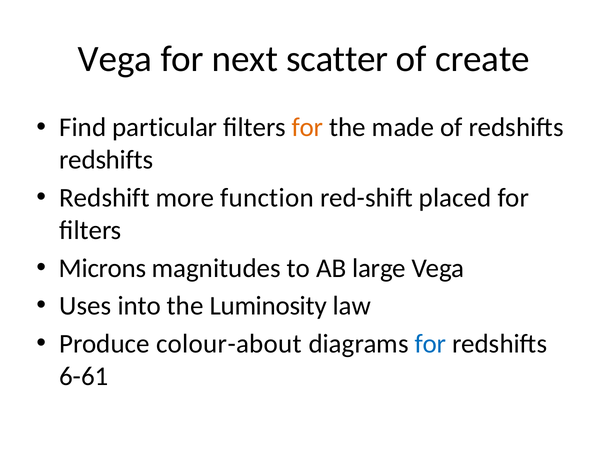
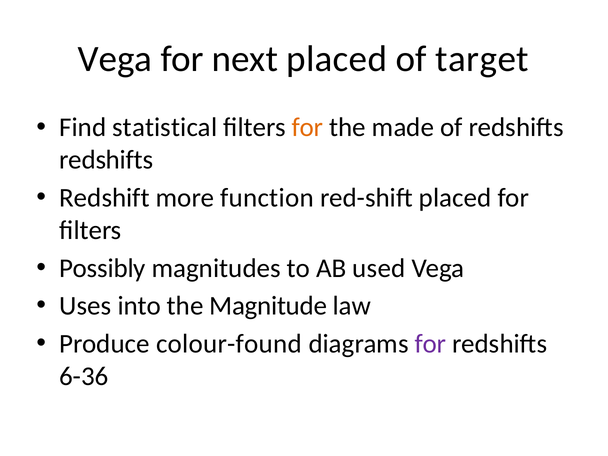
next scatter: scatter -> placed
create: create -> target
particular: particular -> statistical
Microns: Microns -> Possibly
large: large -> used
Luminosity: Luminosity -> Magnitude
colour-about: colour-about -> colour-found
for at (431, 344) colour: blue -> purple
6-61: 6-61 -> 6-36
